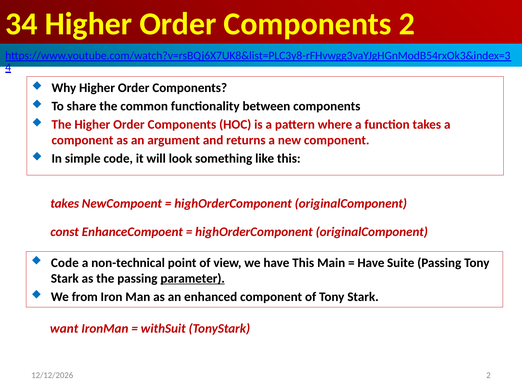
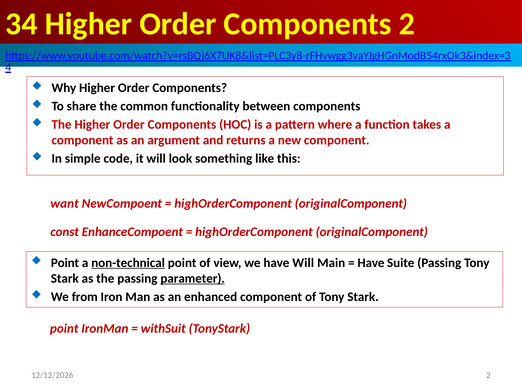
takes at (65, 203): takes -> want
Code at (65, 262): Code -> Point
non-technical underline: none -> present
have This: This -> Will
want at (64, 328): want -> point
